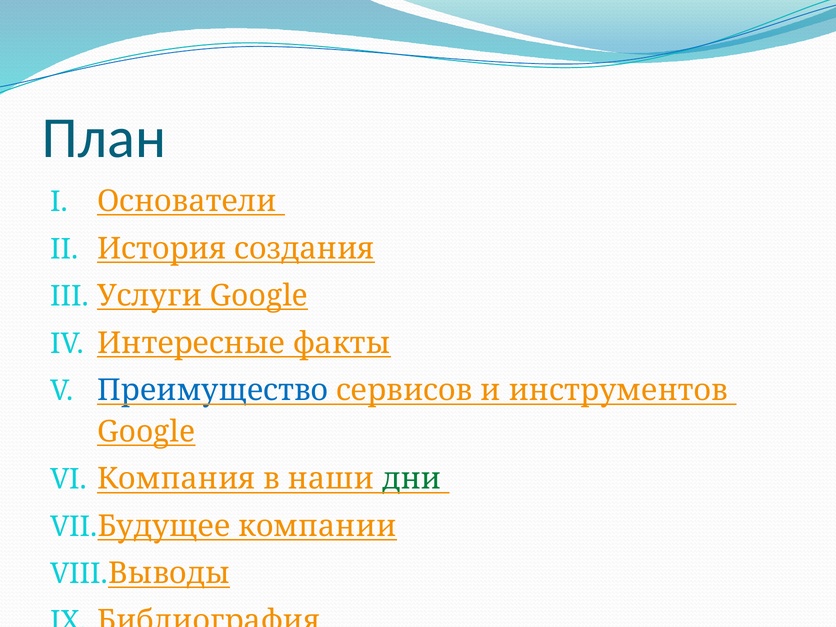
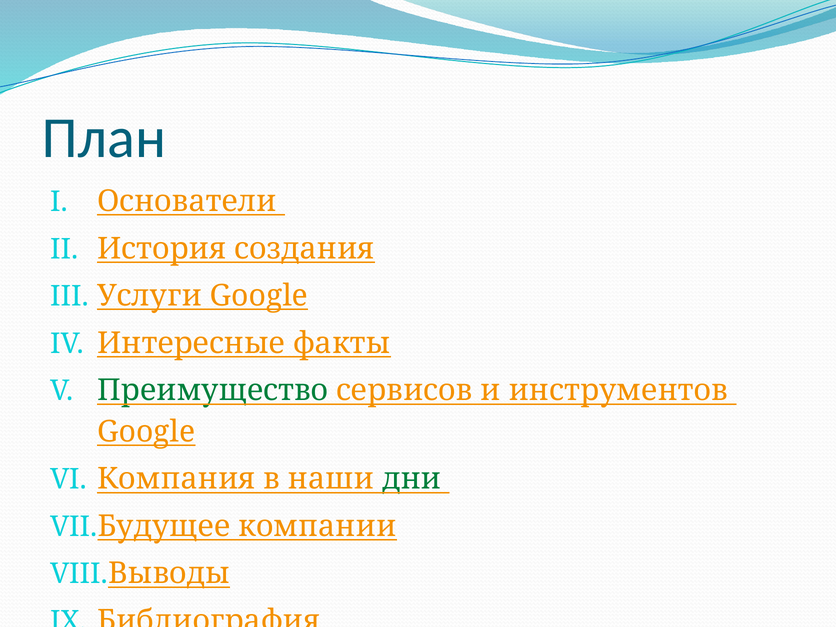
Преимущество colour: blue -> green
